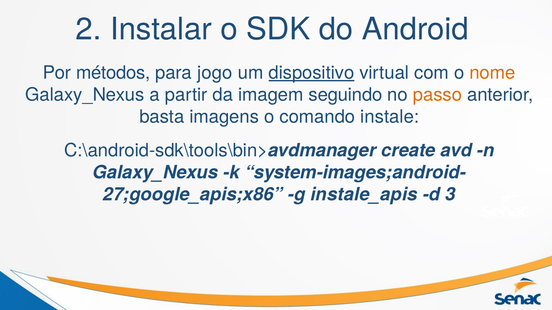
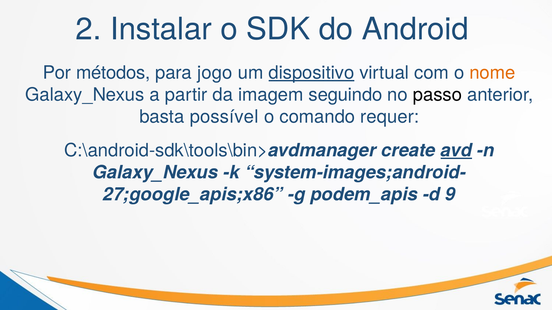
passo colour: orange -> black
imagens: imagens -> possível
instale: instale -> requer
avd underline: none -> present
instale_apis: instale_apis -> podem_apis
3: 3 -> 9
